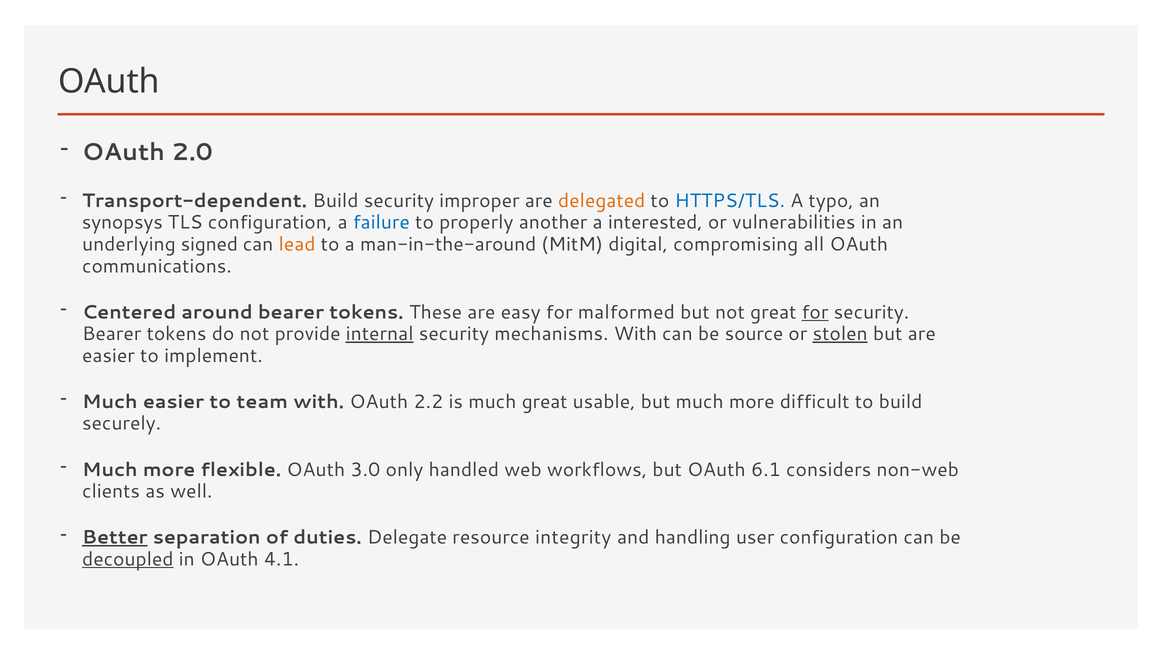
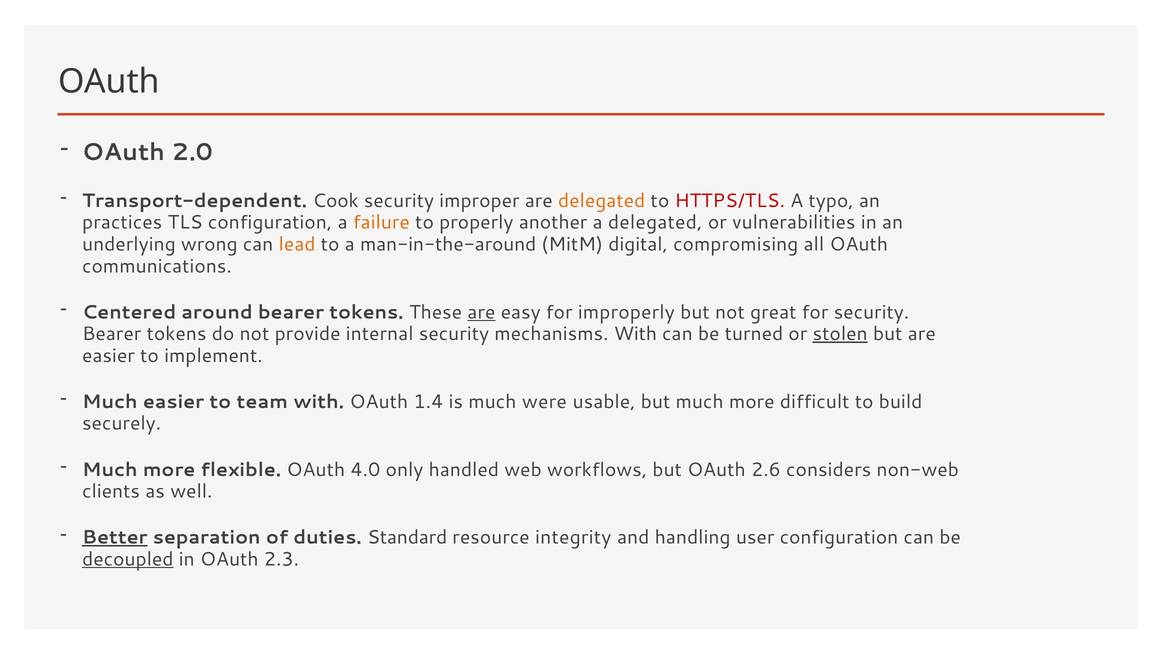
Transport-dependent Build: Build -> Cook
HTTPS/TLS colour: blue -> red
synopsys: synopsys -> practices
failure colour: blue -> orange
a interested: interested -> delegated
signed: signed -> wrong
are at (481, 312) underline: none -> present
malformed: malformed -> improperly
for at (815, 312) underline: present -> none
internal underline: present -> none
source: source -> turned
2.2: 2.2 -> 1.4
much great: great -> were
3.0: 3.0 -> 4.0
6.1: 6.1 -> 2.6
Delegate: Delegate -> Standard
4.1: 4.1 -> 2.3
